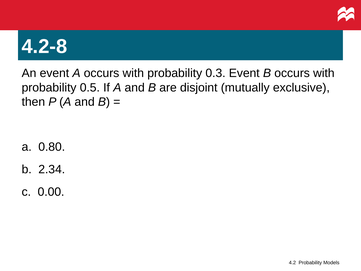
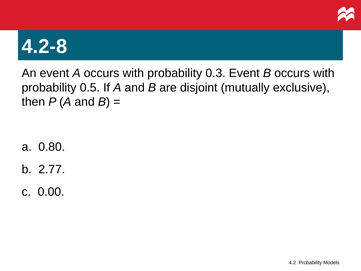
2.34: 2.34 -> 2.77
